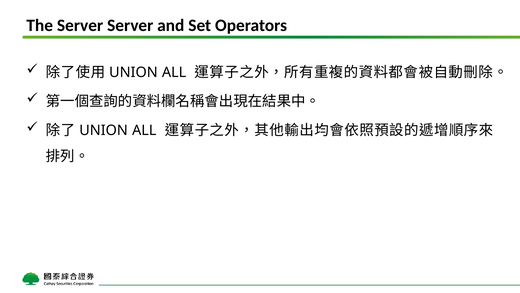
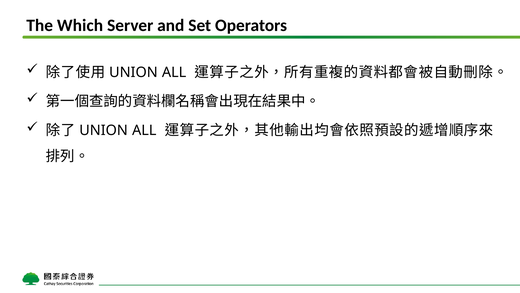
The Server: Server -> Which
